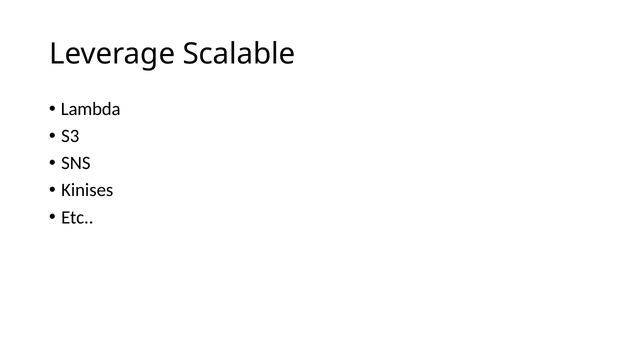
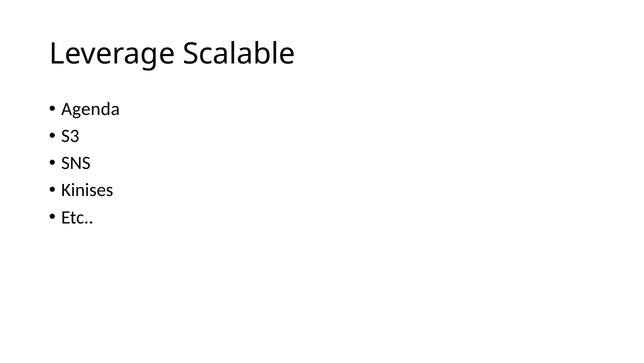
Lambda: Lambda -> Agenda
